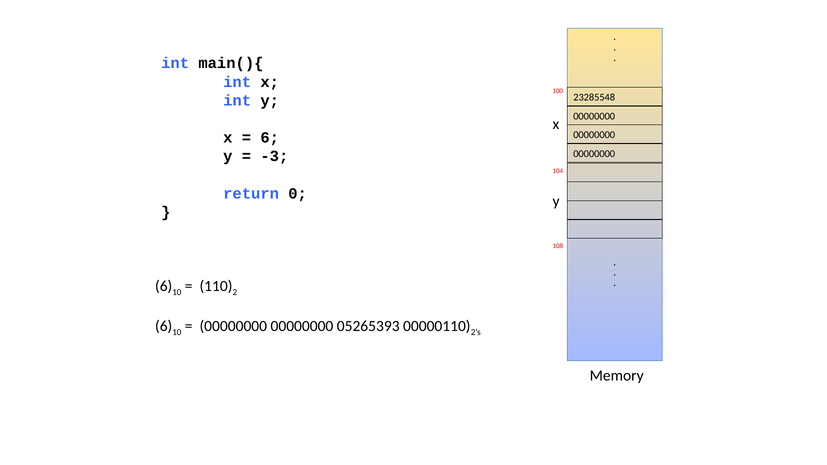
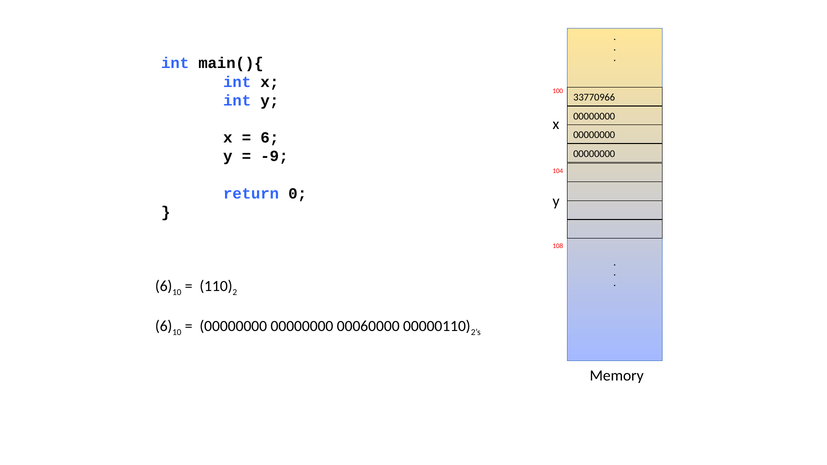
23285548: 23285548 -> 33770966
-3: -3 -> -9
05265393: 05265393 -> 00060000
